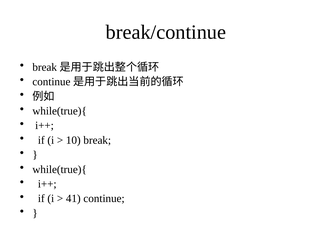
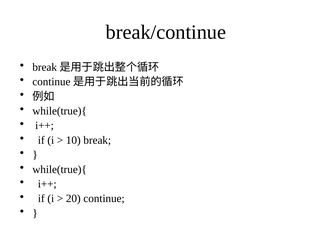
41: 41 -> 20
